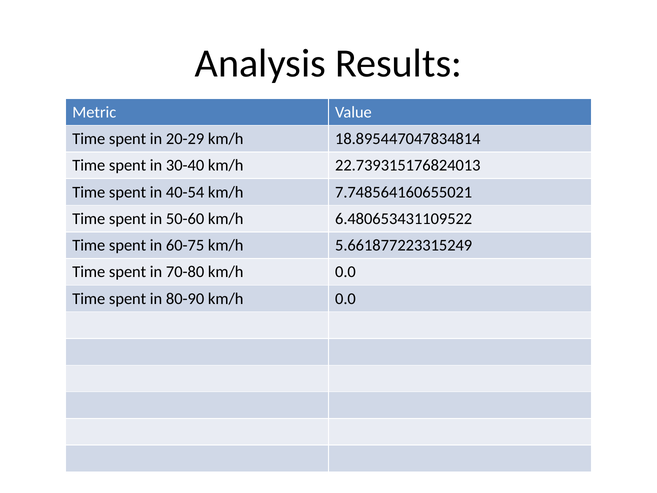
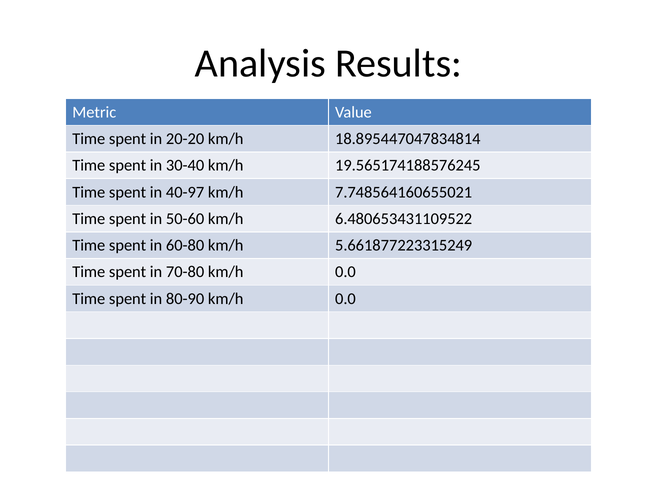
20-29: 20-29 -> 20-20
22.739315176824013: 22.739315176824013 -> 19.565174188576245
40-54: 40-54 -> 40-97
60-75: 60-75 -> 60-80
